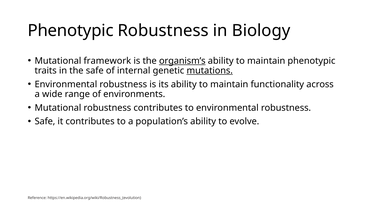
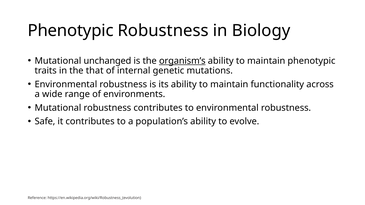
framework: framework -> unchanged
the safe: safe -> that
mutations underline: present -> none
